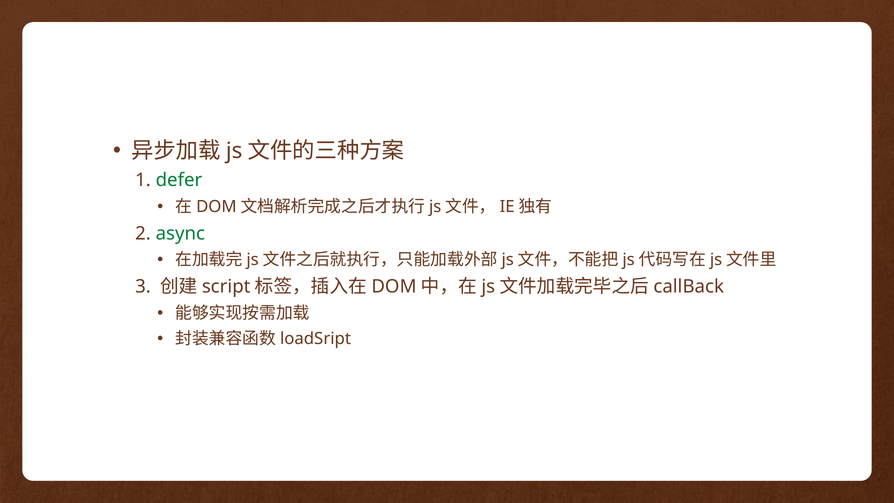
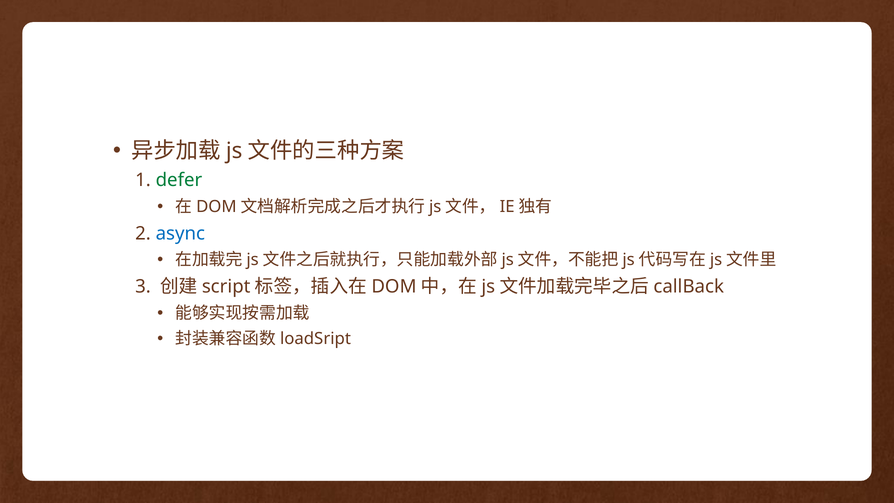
async colour: green -> blue
